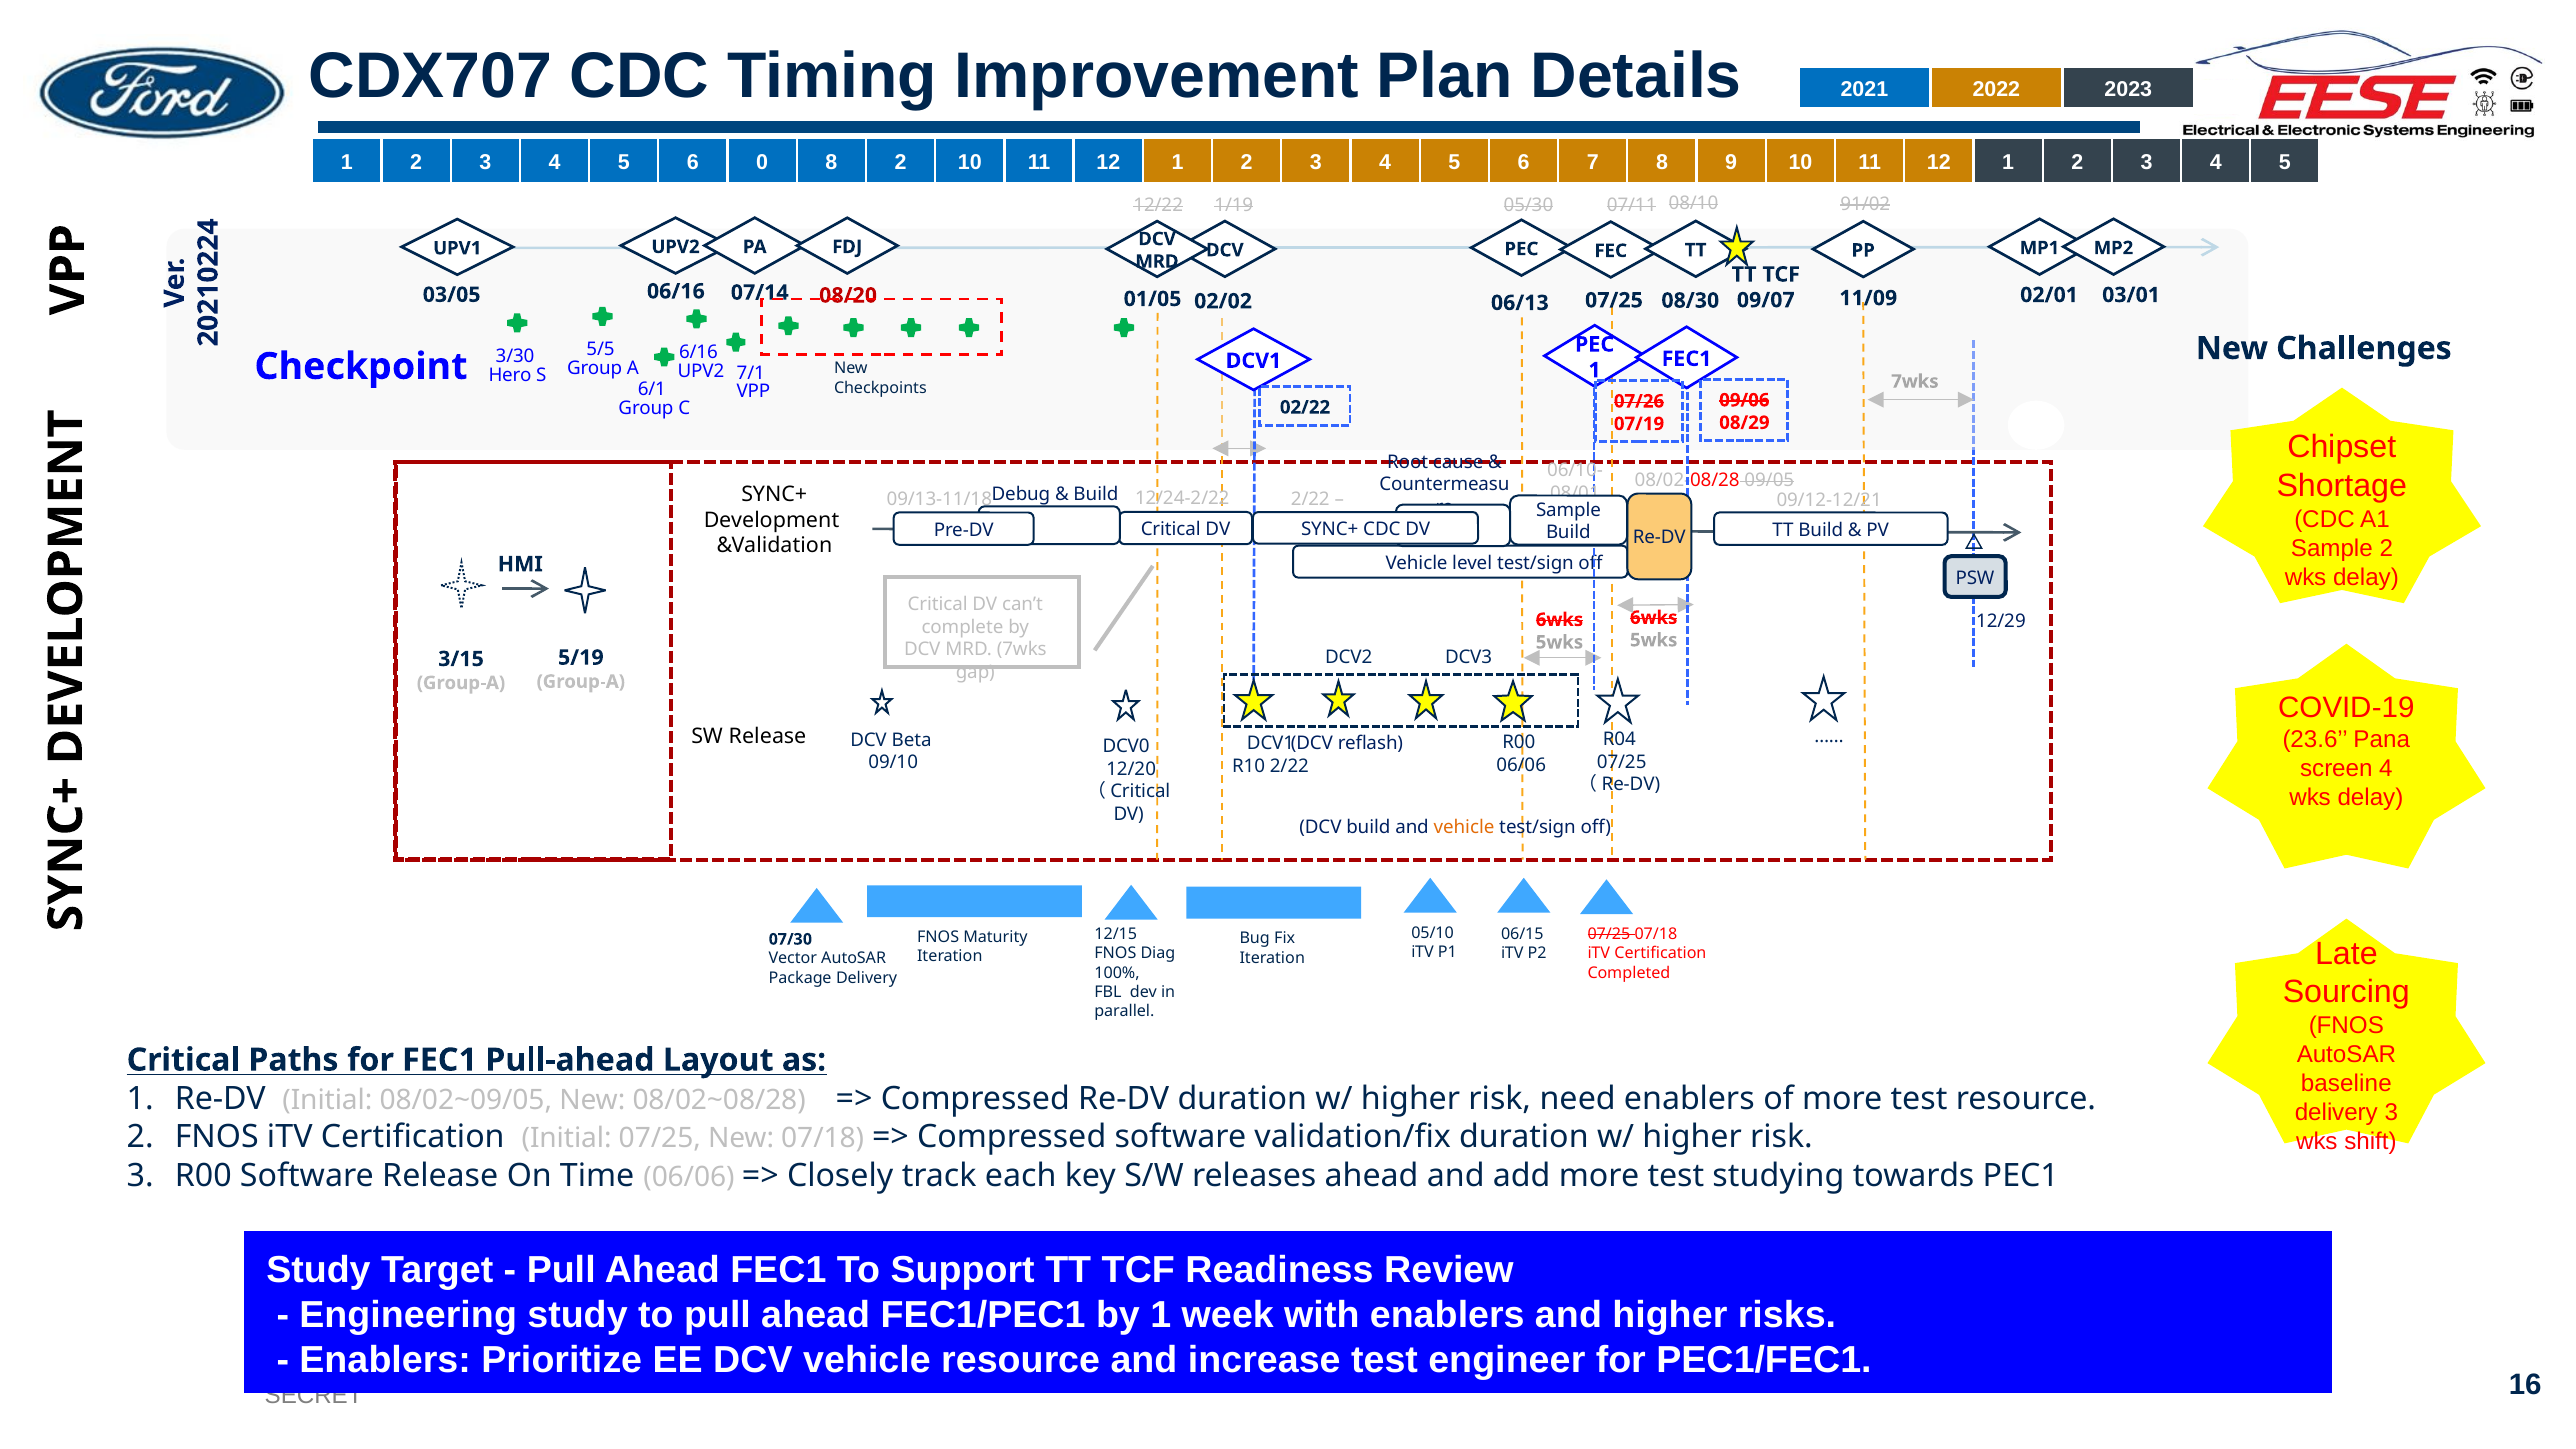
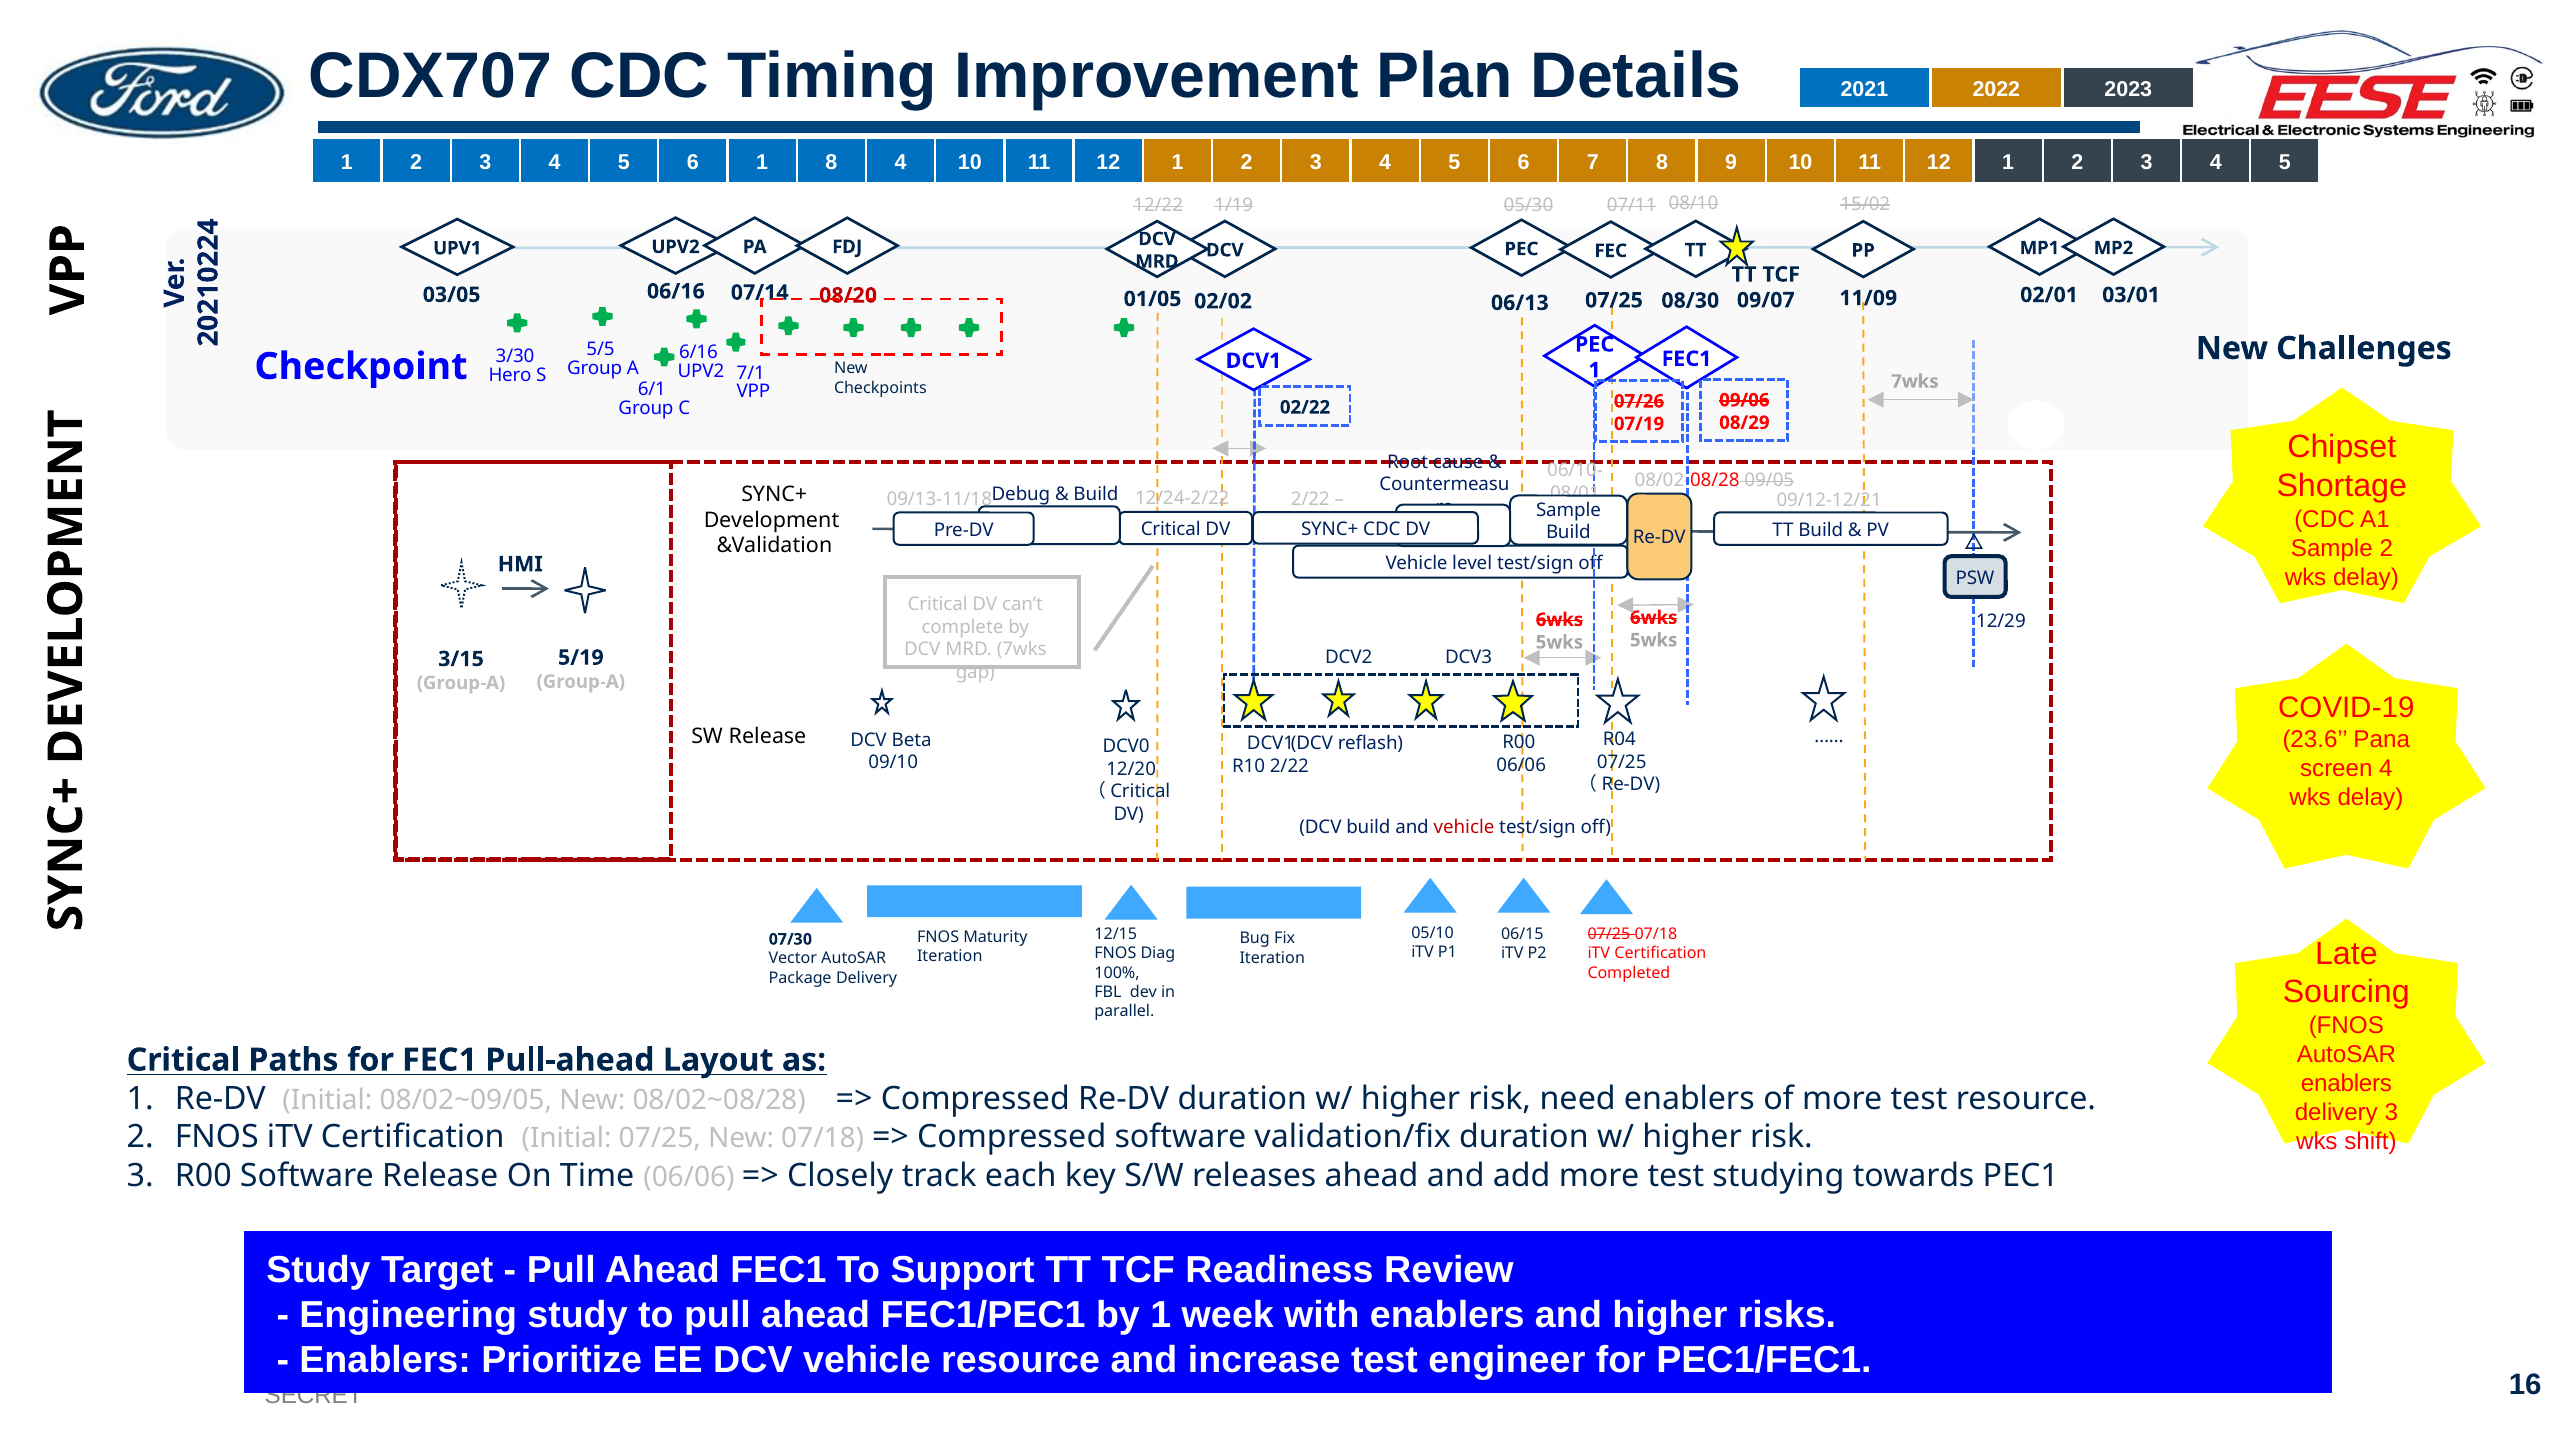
6 0: 0 -> 1
8 2: 2 -> 4
91/02: 91/02 -> 15/02
vehicle at (1464, 828) colour: orange -> red
baseline at (2346, 1084): baseline -> enablers
